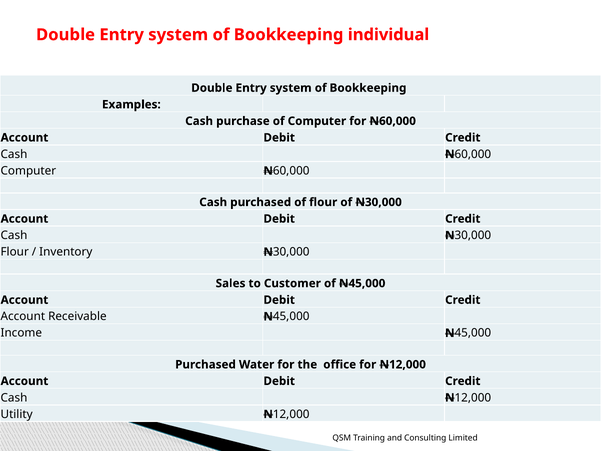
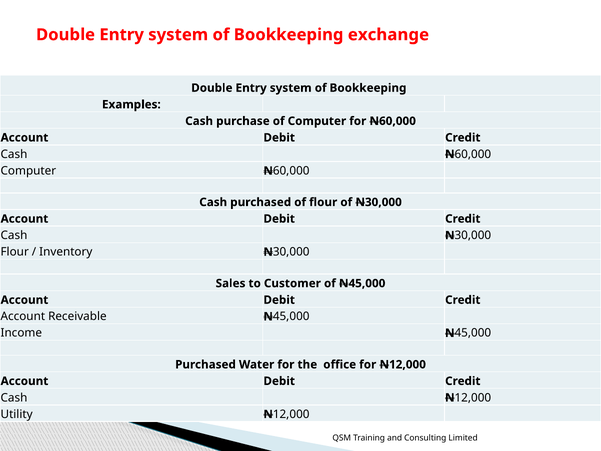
individual: individual -> exchange
